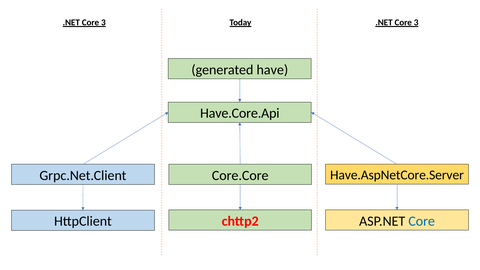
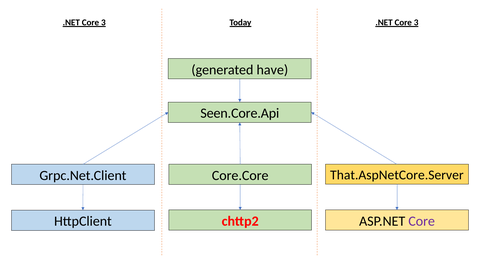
Have.Core.Api: Have.Core.Api -> Seen.Core.Api
Have.AspNetCore.Server: Have.AspNetCore.Server -> That.AspNetCore.Server
Core at (422, 221) colour: blue -> purple
